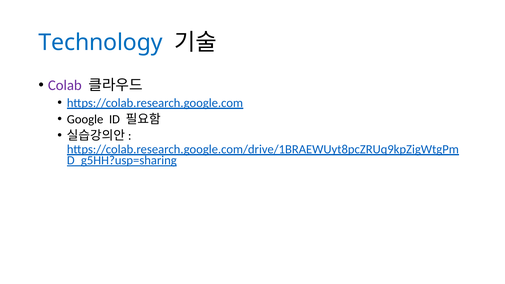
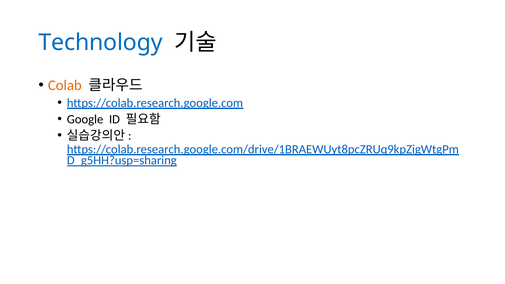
Colab colour: purple -> orange
